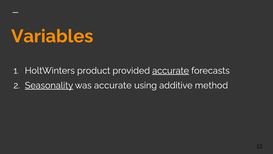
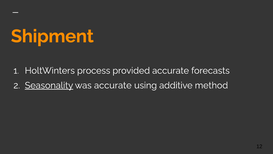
Variables: Variables -> Shipment
product: product -> process
accurate at (171, 70) underline: present -> none
